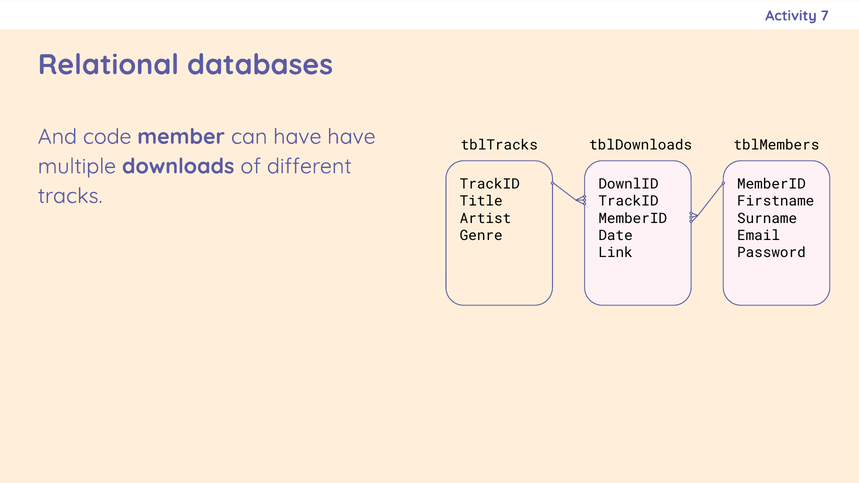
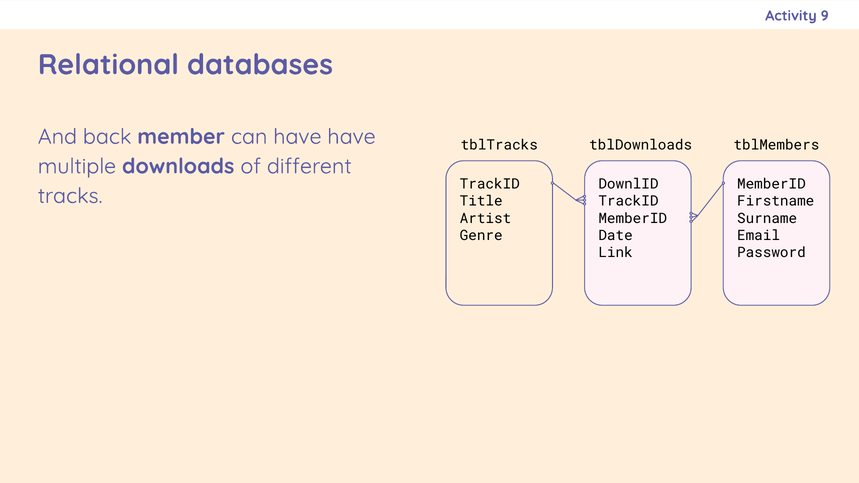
7: 7 -> 9
code: code -> back
